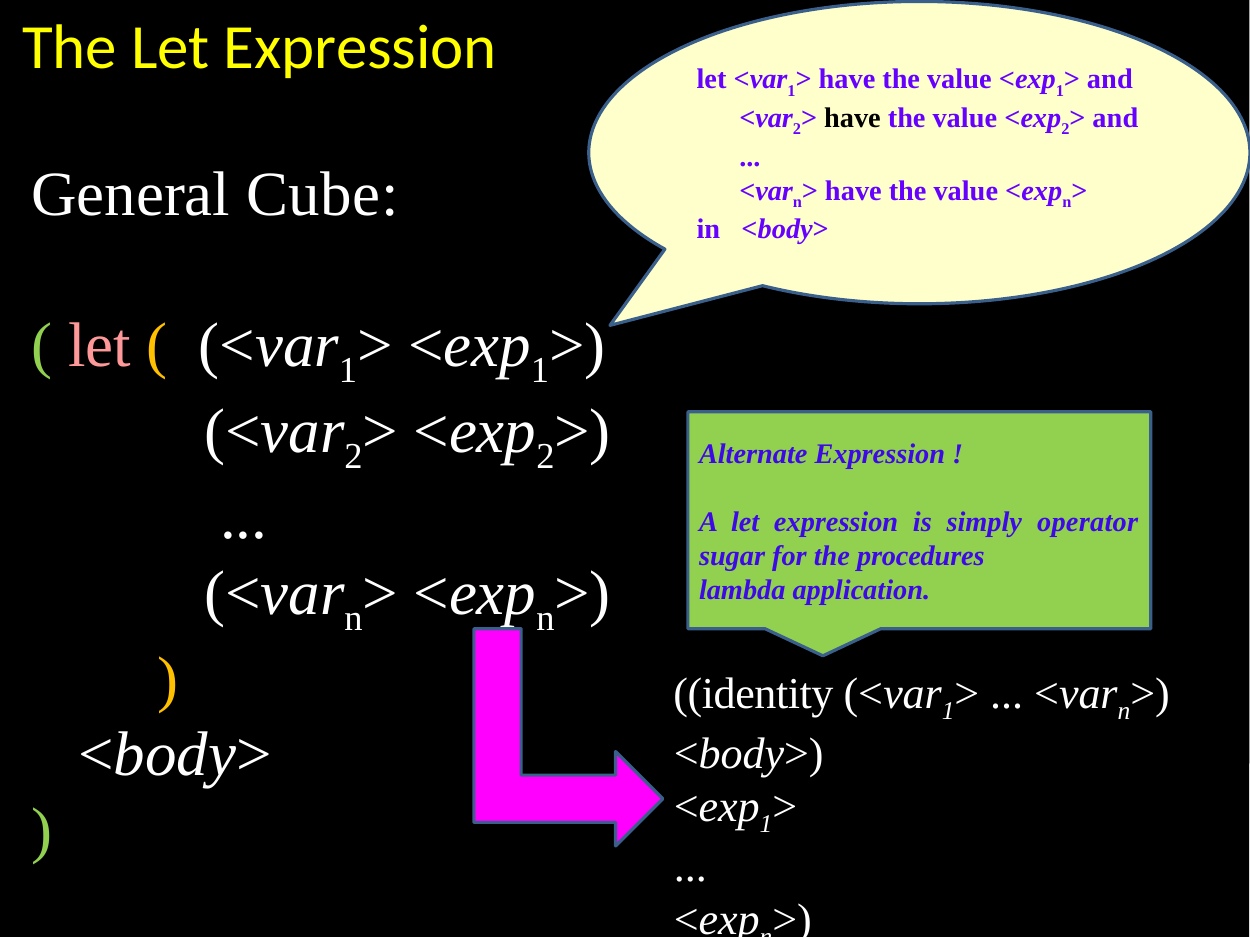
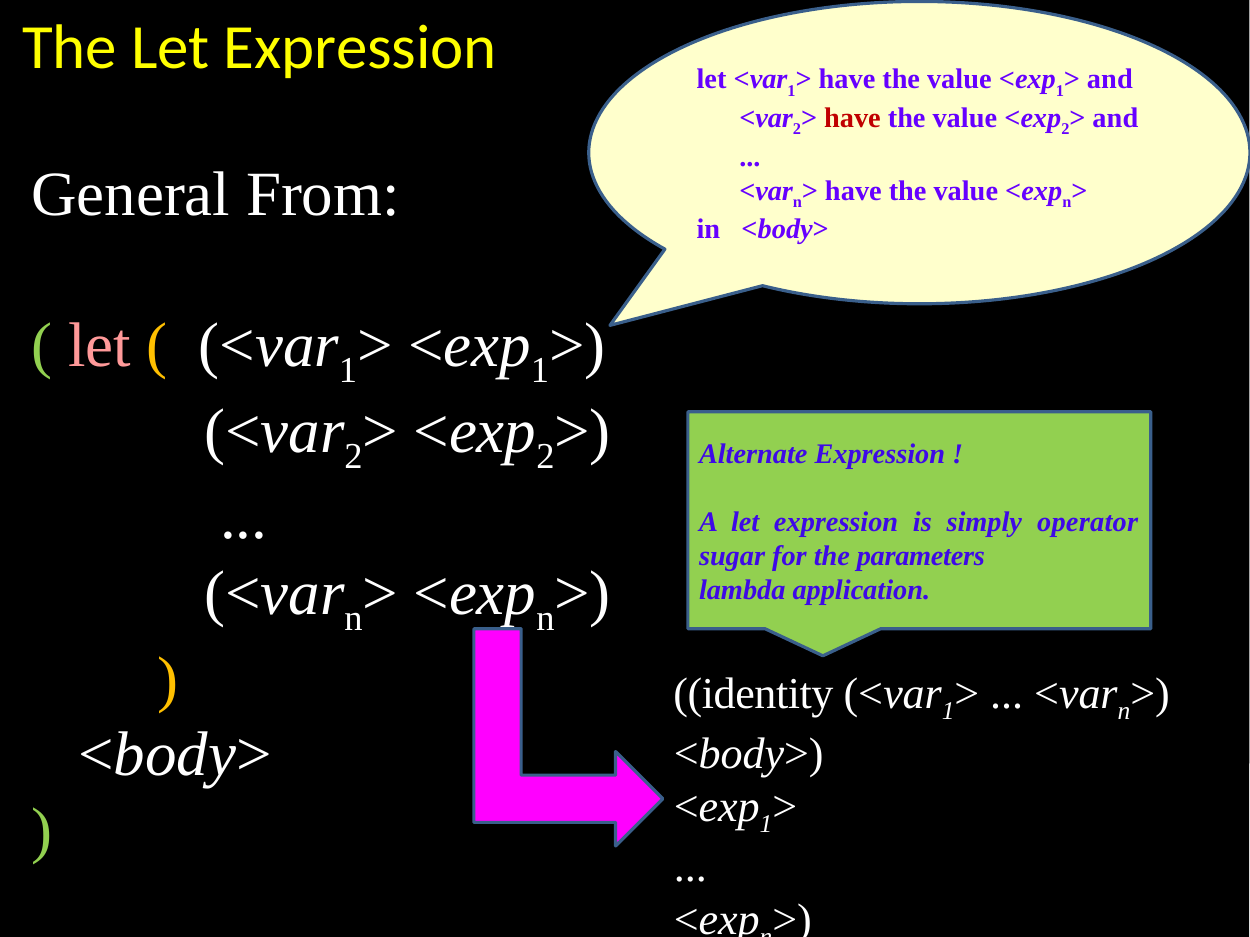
have at (852, 118) colour: black -> red
Cube: Cube -> From
procedures: procedures -> parameters
